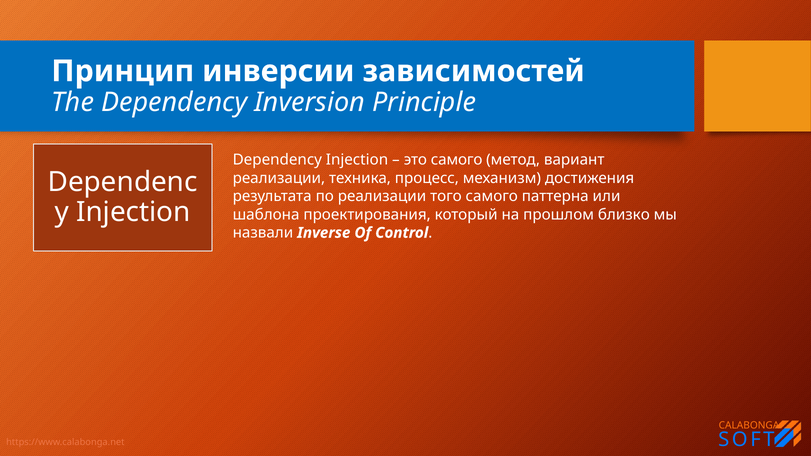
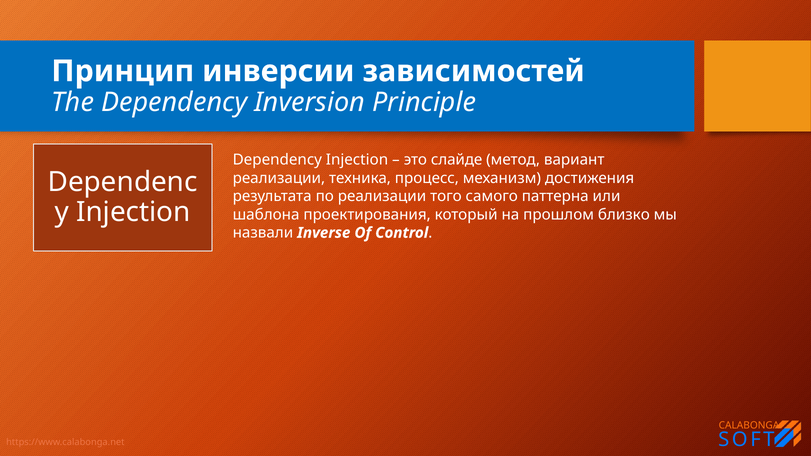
это самого: самого -> слайде
